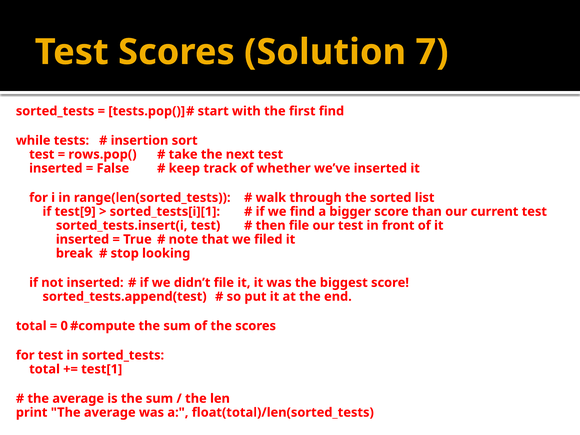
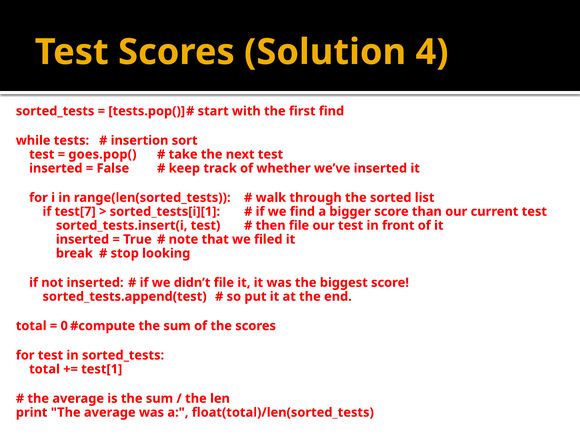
7: 7 -> 4
rows.pop(: rows.pop( -> goes.pop(
test[9: test[9 -> test[7
